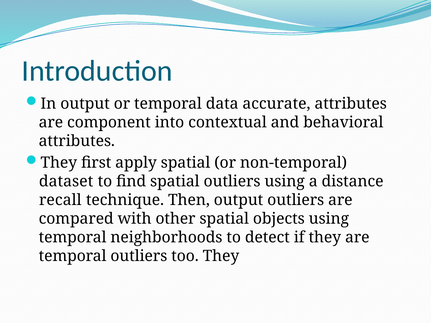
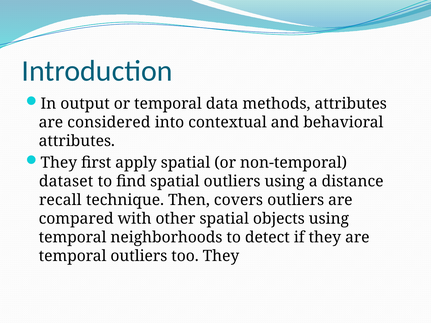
accurate: accurate -> methods
component: component -> considered
Then output: output -> covers
